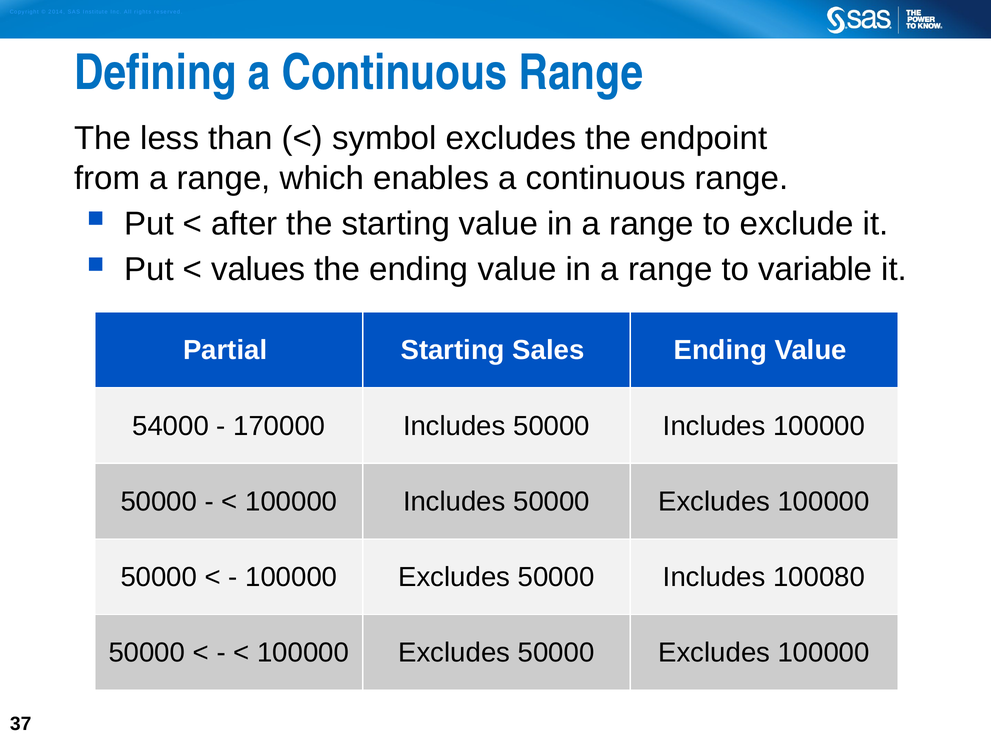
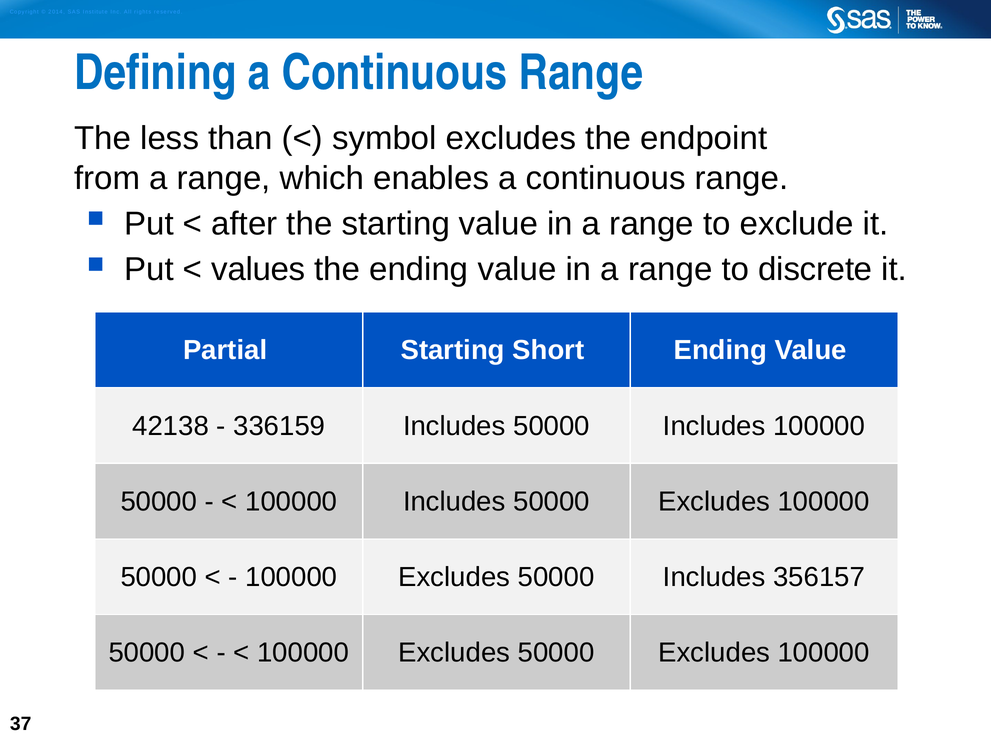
variable: variable -> discrete
Sales: Sales -> Short
54000: 54000 -> 42138
170000: 170000 -> 336159
100080: 100080 -> 356157
